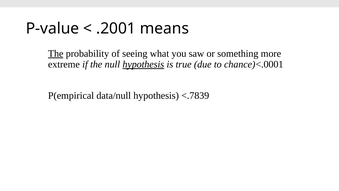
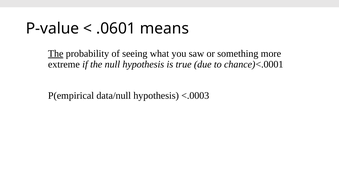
.2001: .2001 -> .0601
hypothesis at (143, 64) underline: present -> none
<.7839: <.7839 -> <.0003
